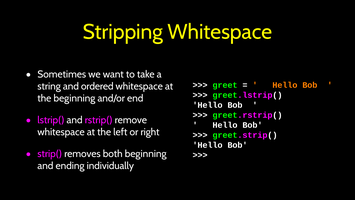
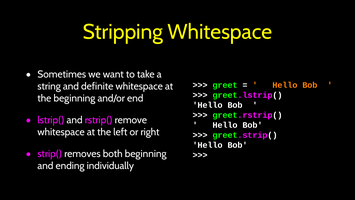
ordered: ordered -> definite
